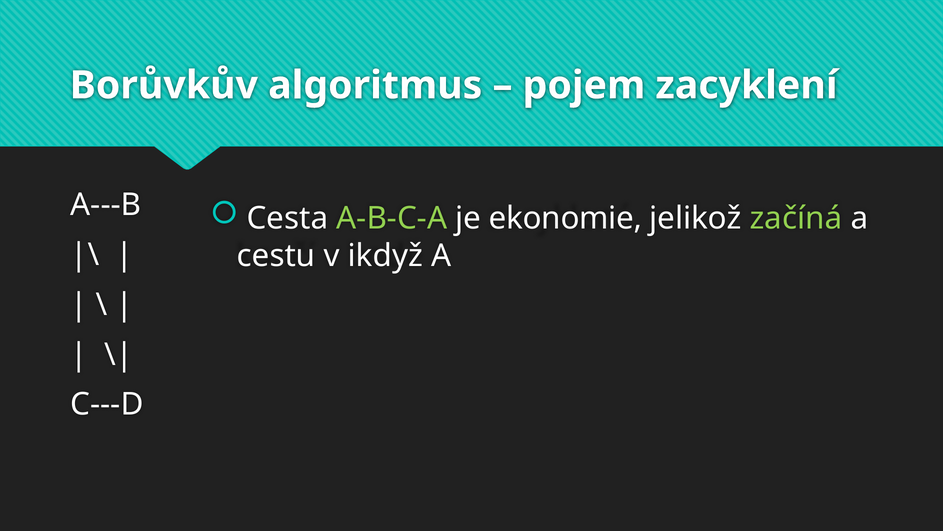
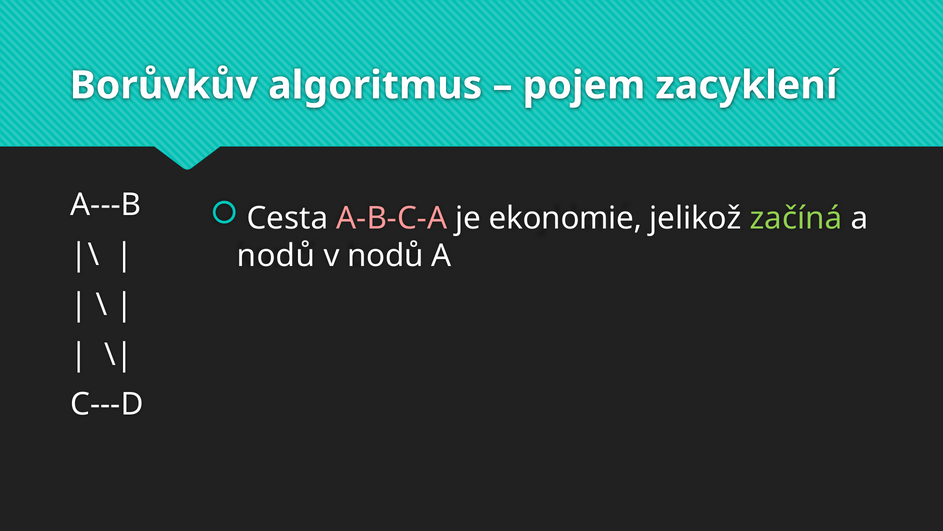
A-B-C-A colour: light green -> pink
cestu at (276, 256): cestu -> nodů
v ikdyž: ikdyž -> nodů
